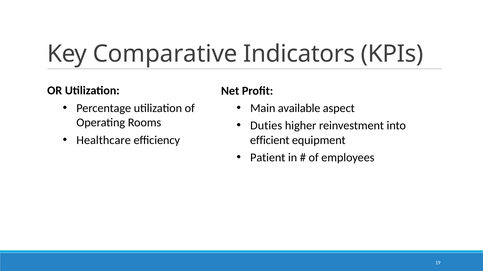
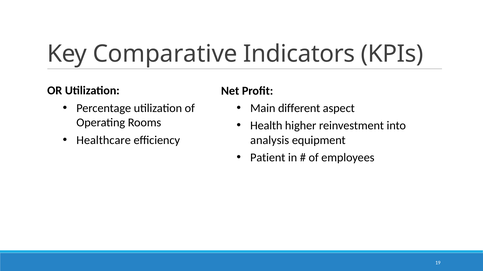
available: available -> different
Duties: Duties -> Health
efficient: efficient -> analysis
